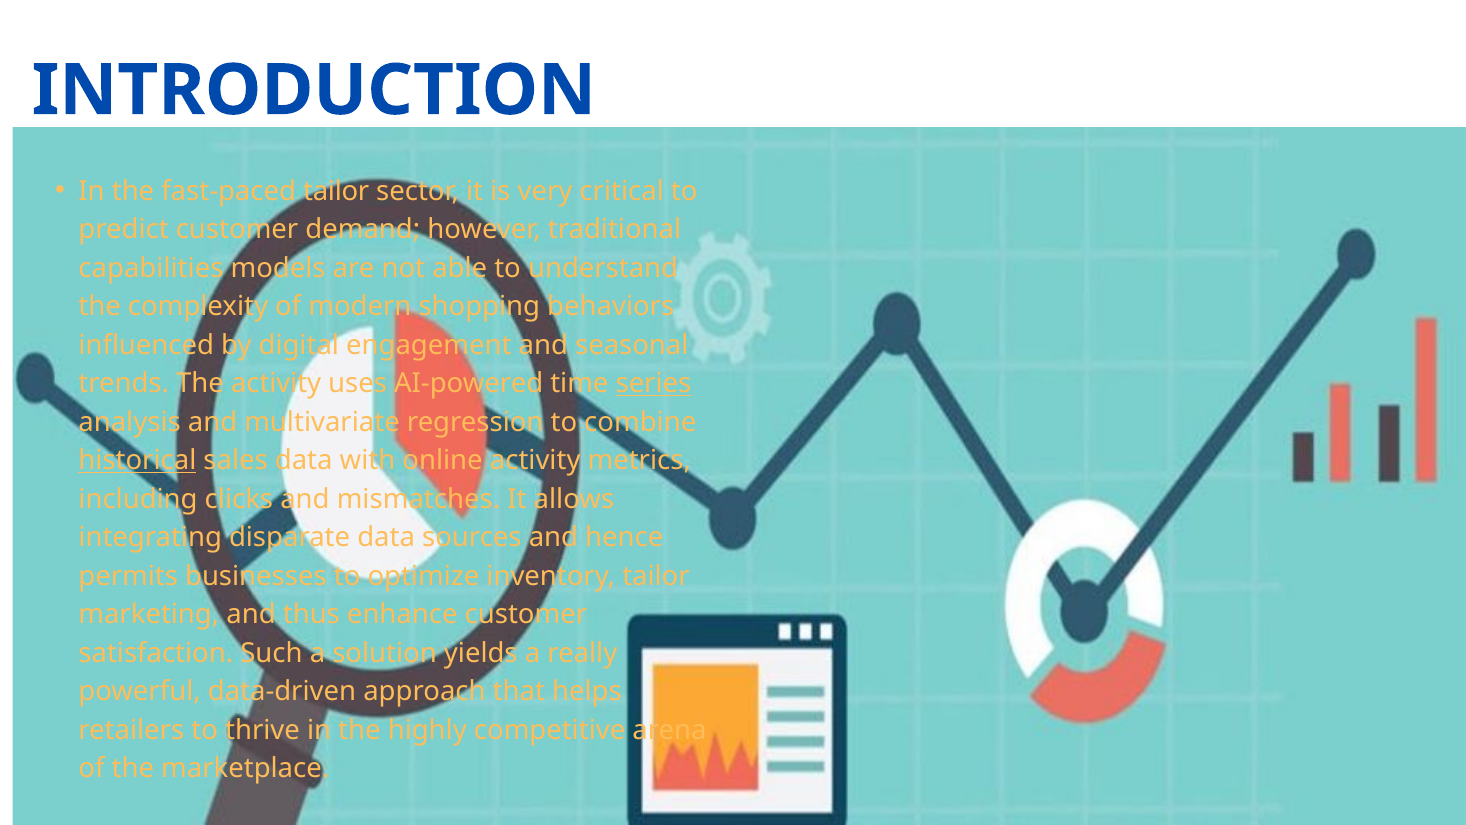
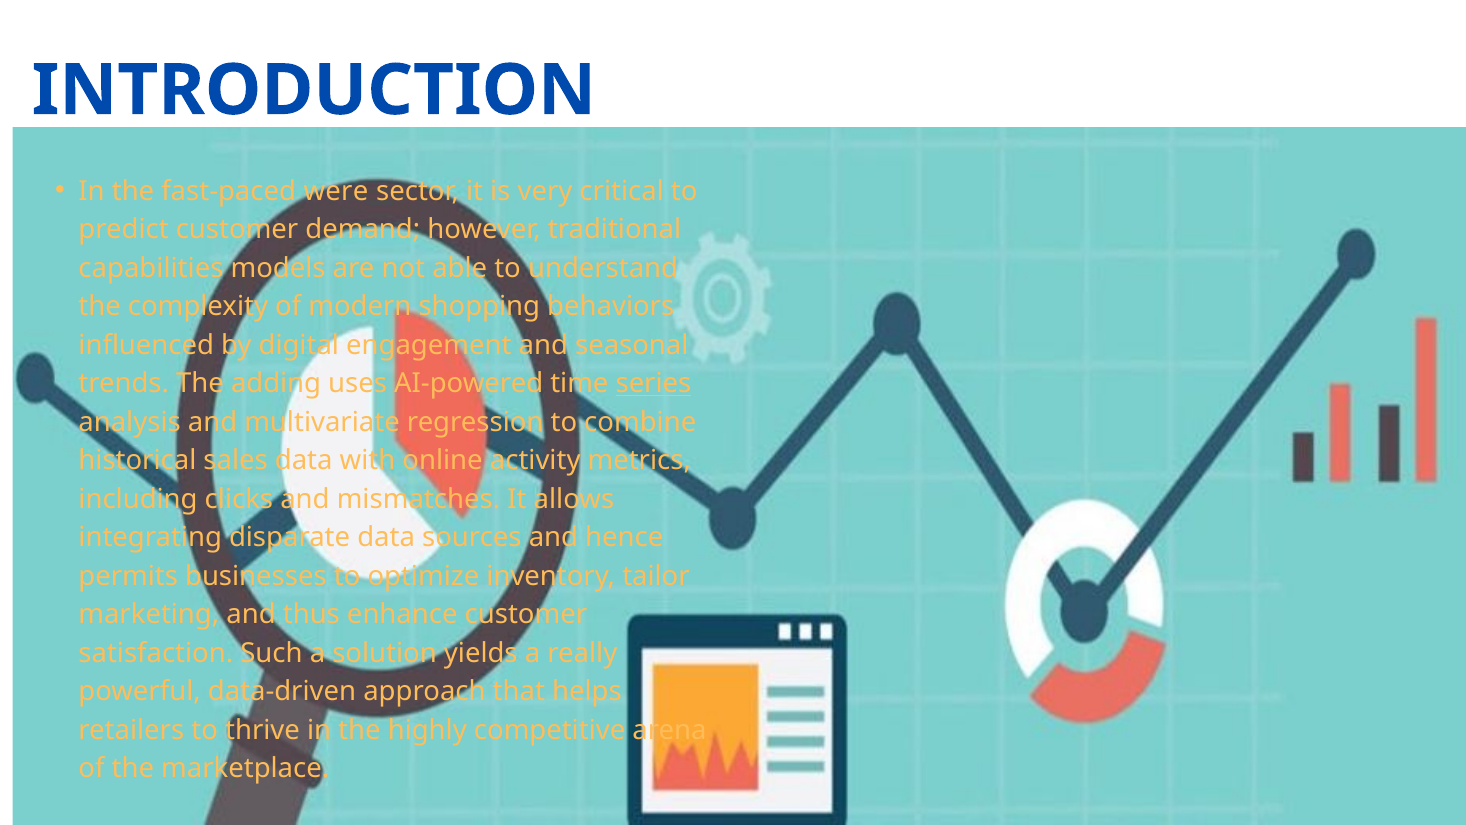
fast-paced tailor: tailor -> were
The activity: activity -> adding
historical underline: present -> none
